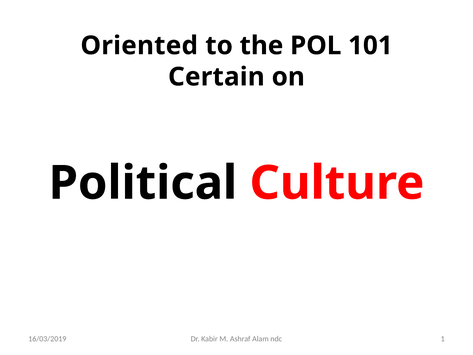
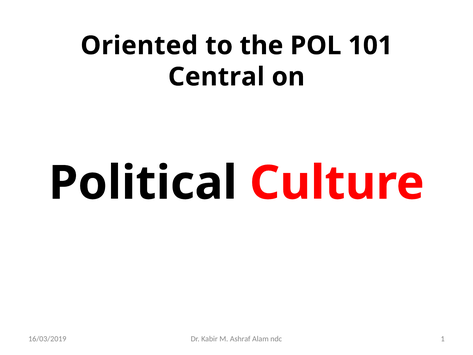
Certain: Certain -> Central
